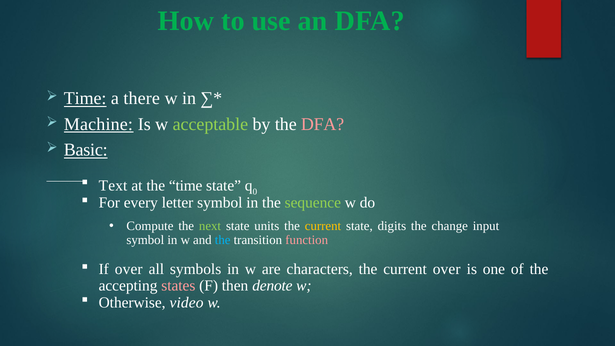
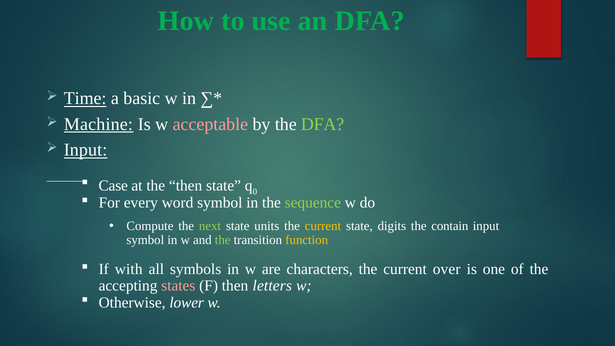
there: there -> basic
acceptable colour: light green -> pink
DFA at (323, 124) colour: pink -> light green
Basic at (86, 150): Basic -> Input
Text: Text -> Case
the time: time -> then
letter: letter -> word
change: change -> contain
the at (223, 240) colour: light blue -> light green
function colour: pink -> yellow
If over: over -> with
denote: denote -> letters
video: video -> lower
